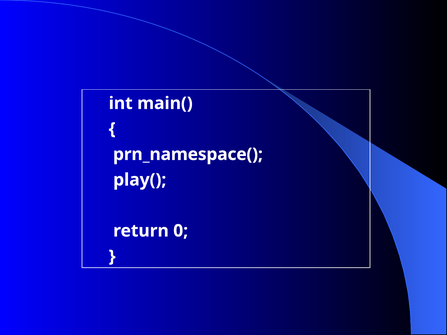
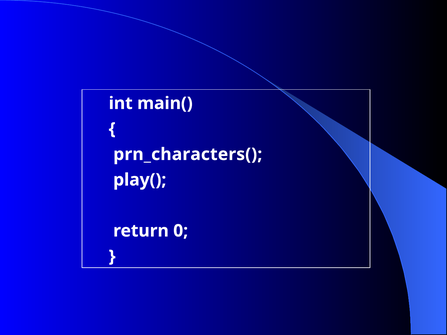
prn_namespace(: prn_namespace( -> prn_characters(
